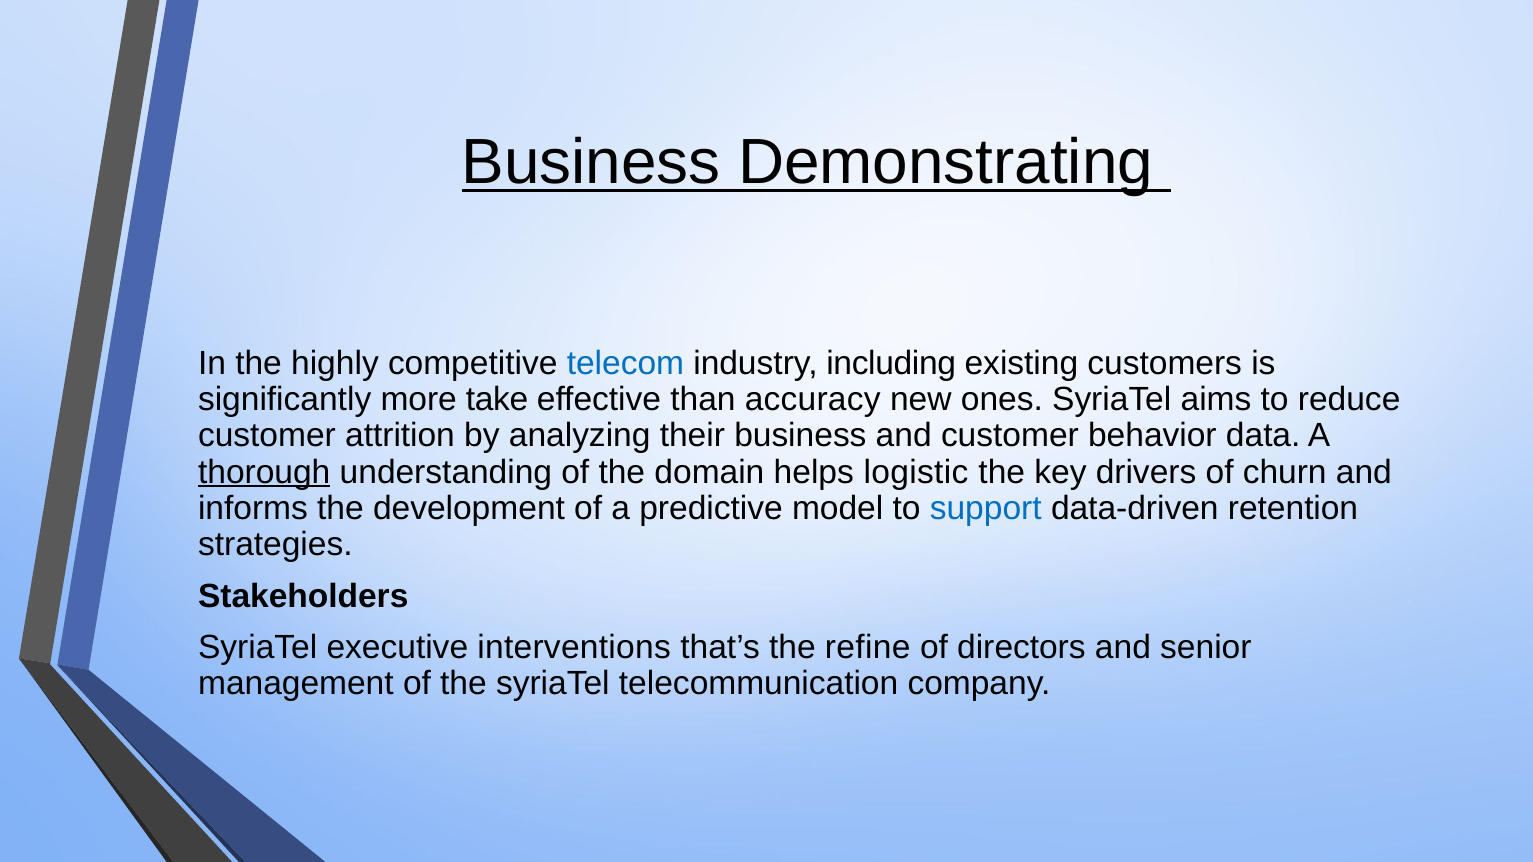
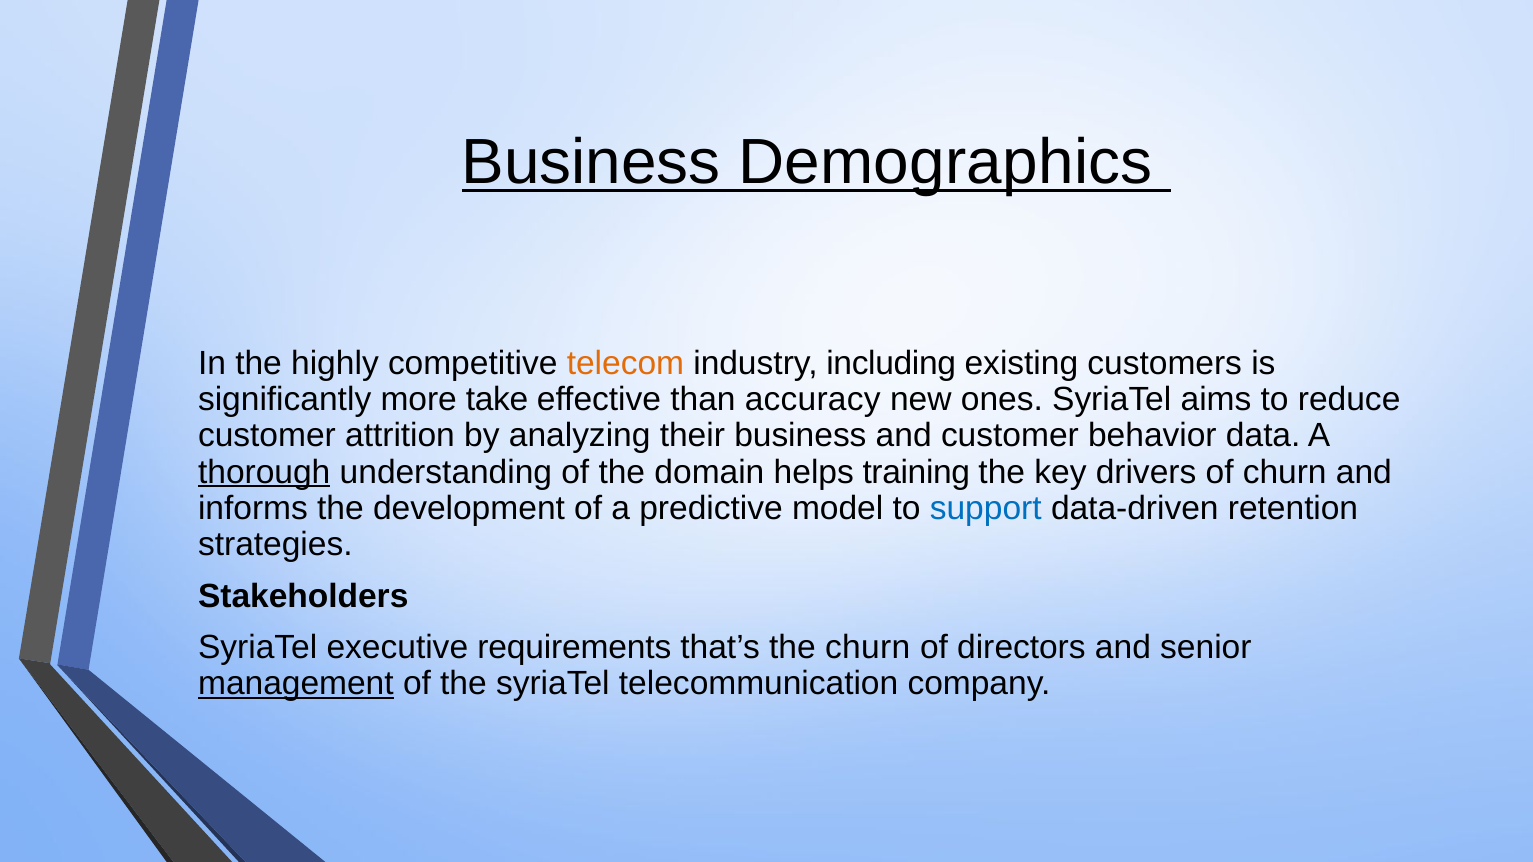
Demonstrating: Demonstrating -> Demographics
telecom colour: blue -> orange
logistic: logistic -> training
interventions: interventions -> requirements
the refine: refine -> churn
management underline: none -> present
